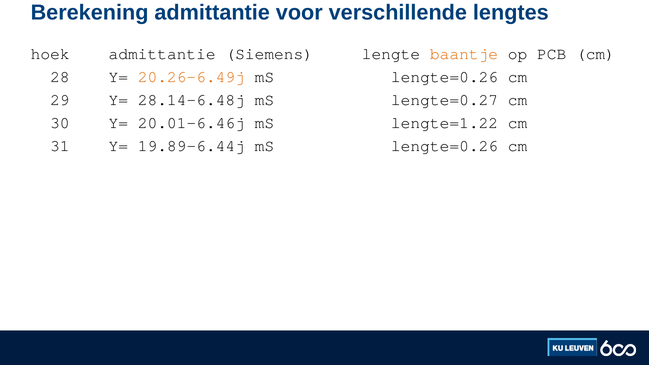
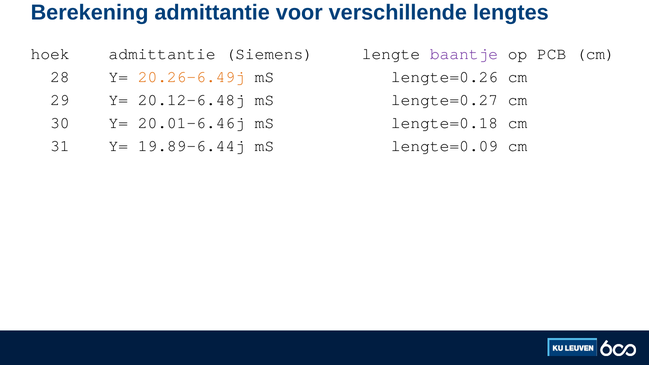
baantje colour: orange -> purple
28.14-6.48j: 28.14-6.48j -> 20.12-6.48j
lengte=1.22: lengte=1.22 -> lengte=0.18
19.89-6.44j mS lengte=0.26: lengte=0.26 -> lengte=0.09
